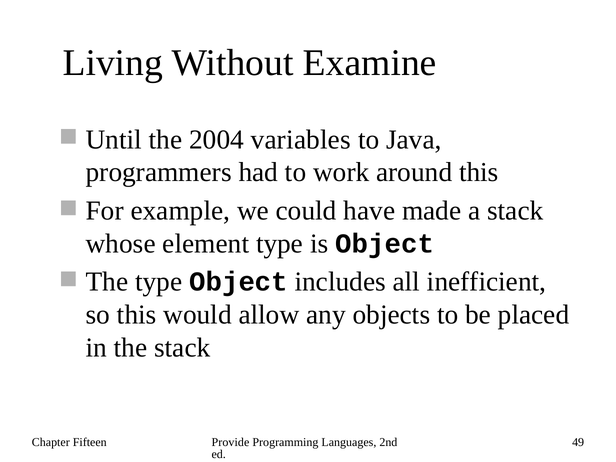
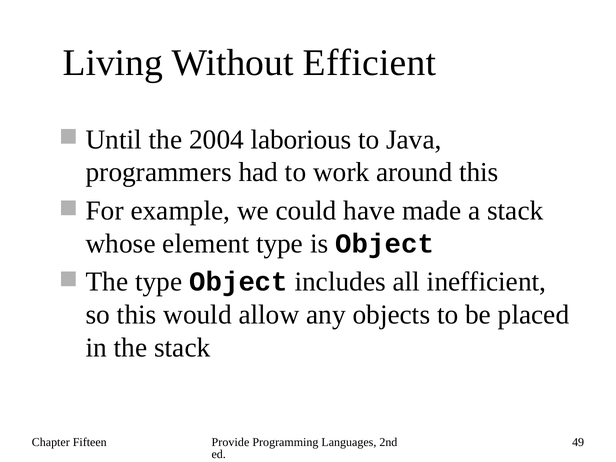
Examine: Examine -> Efficient
variables: variables -> laborious
